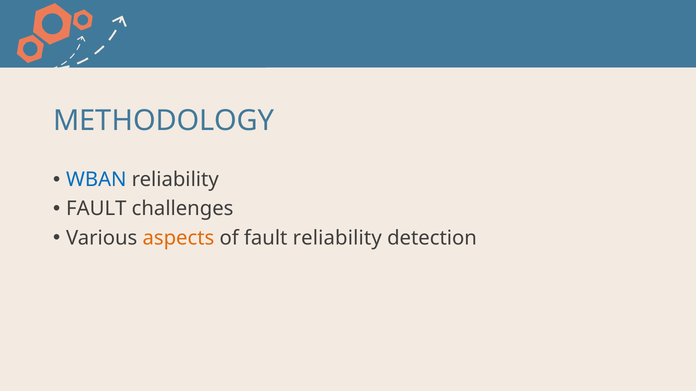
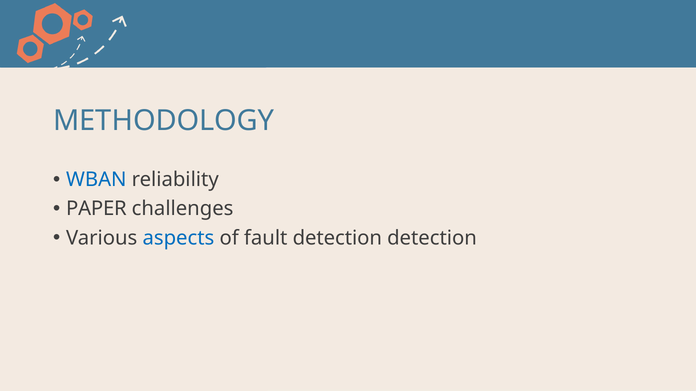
FAULT at (96, 209): FAULT -> PAPER
aspects colour: orange -> blue
fault reliability: reliability -> detection
